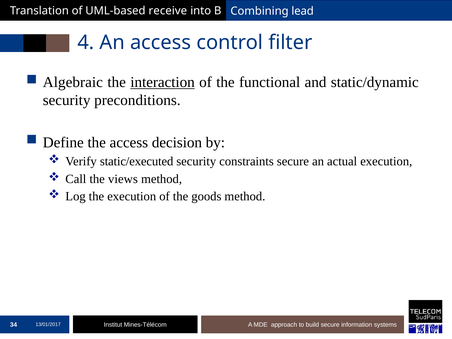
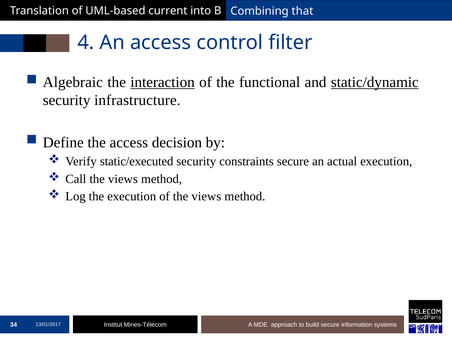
receive: receive -> current
lead: lead -> that
static/dynamic underline: none -> present
preconditions: preconditions -> infrastructure
of the goods: goods -> views
